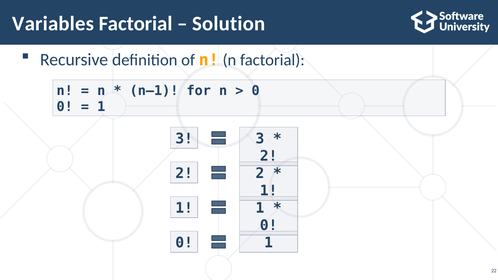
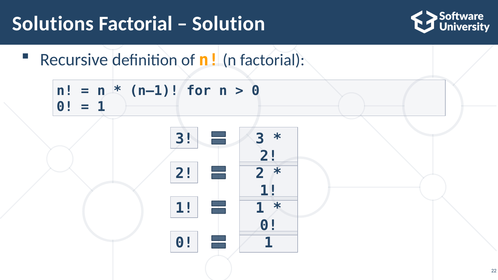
Variables: Variables -> Solutions
